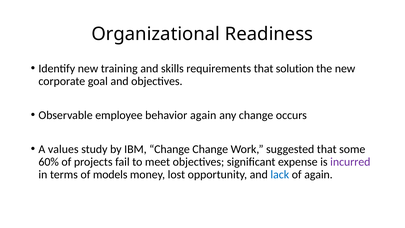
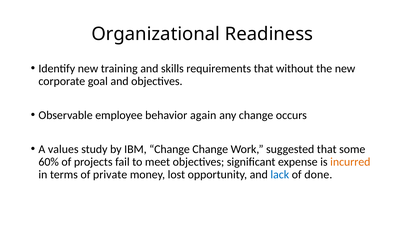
solution: solution -> without
incurred colour: purple -> orange
models: models -> private
of again: again -> done
